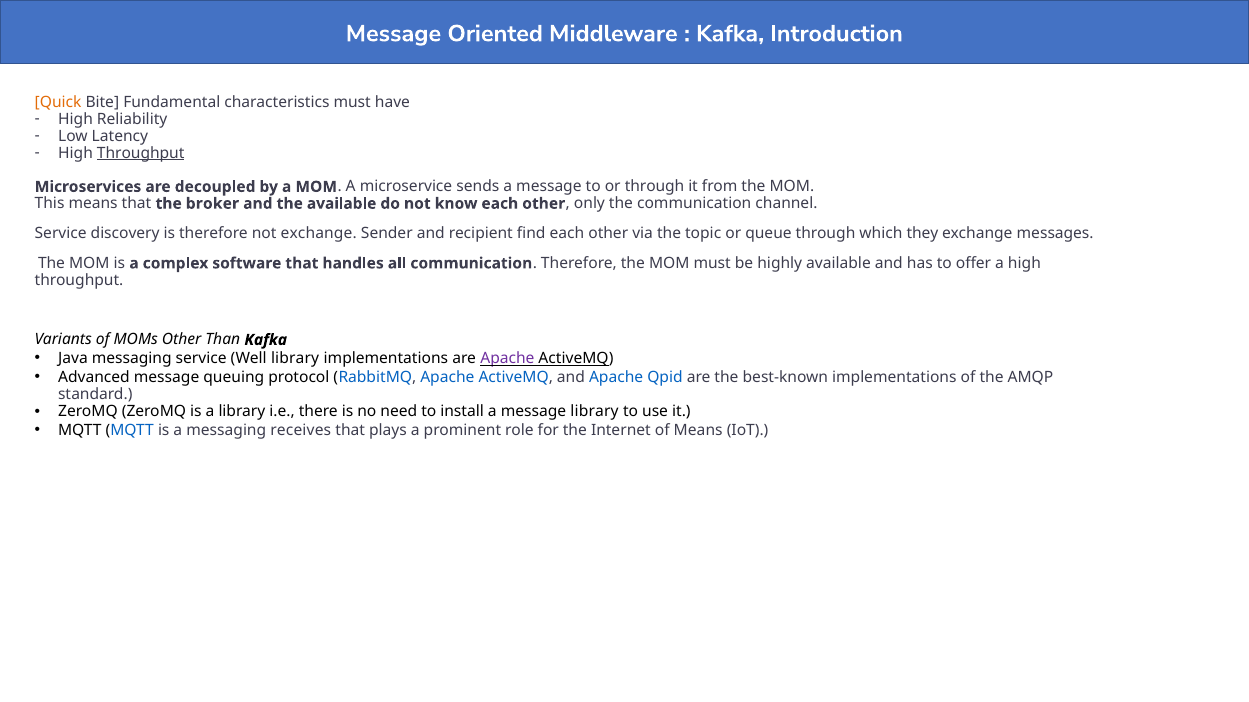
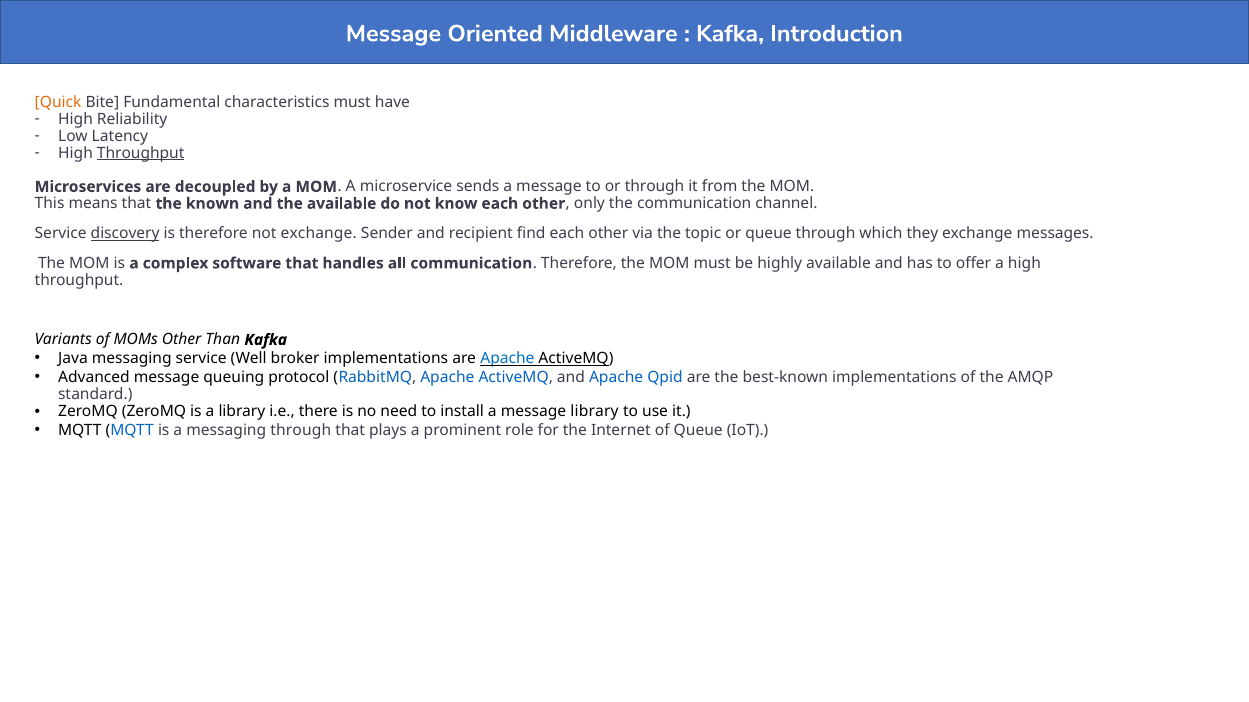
broker: broker -> known
discovery underline: none -> present
Well library: library -> broker
Apache at (507, 359) colour: purple -> blue
messaging receives: receives -> through
of Means: Means -> Queue
